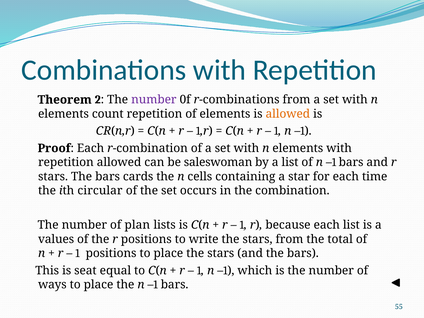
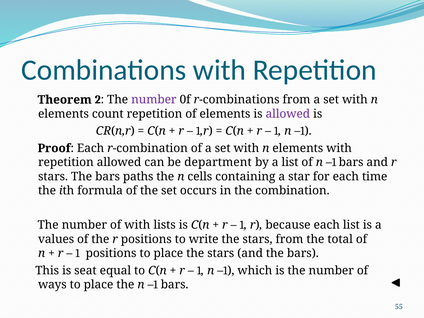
allowed at (288, 114) colour: orange -> purple
saleswoman: saleswoman -> department
cards: cards -> paths
circular: circular -> formula
of plan: plan -> with
